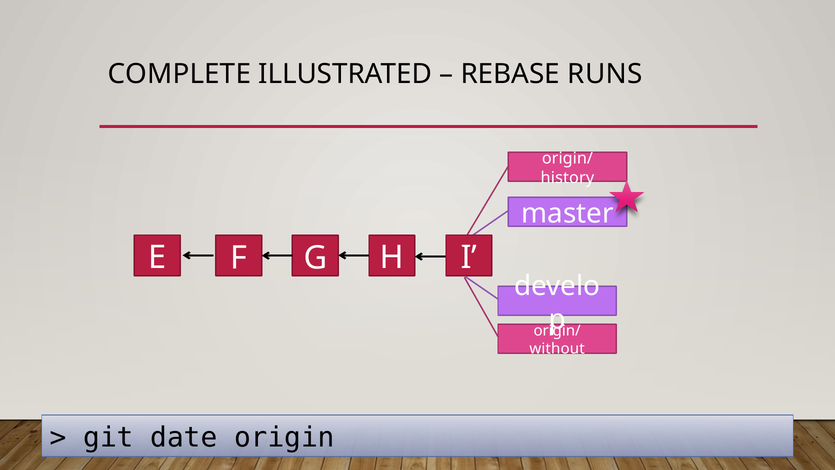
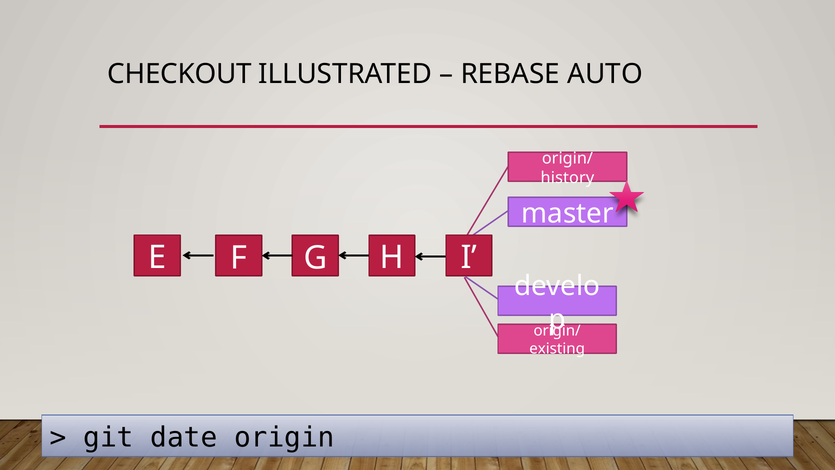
COMPLETE: COMPLETE -> CHECKOUT
RUNS: RUNS -> AUTO
without: without -> existing
